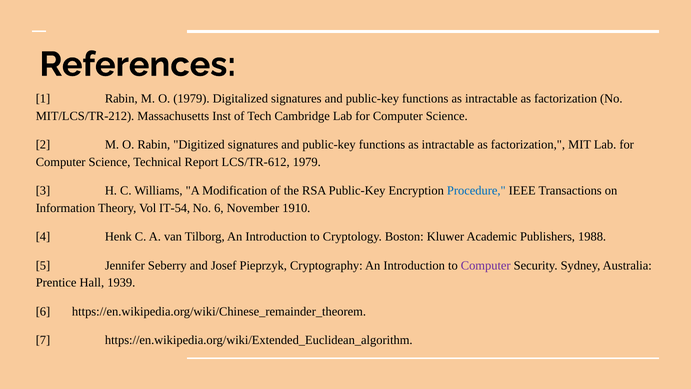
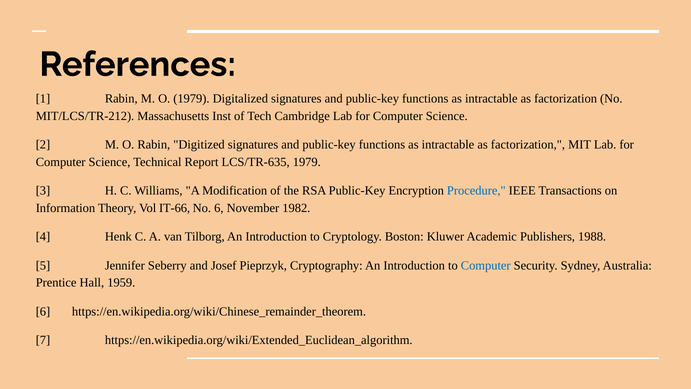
LCS/TR-612: LCS/TR-612 -> LCS/TR-635
IT-54: IT-54 -> IT-66
1910: 1910 -> 1982
Computer at (486, 265) colour: purple -> blue
1939: 1939 -> 1959
